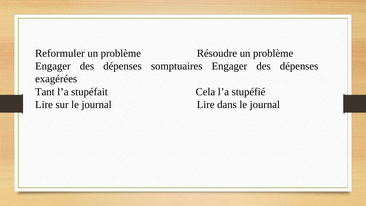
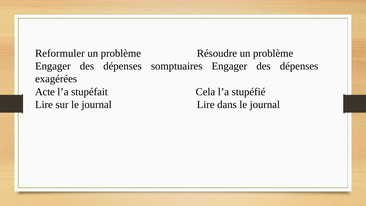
Tant: Tant -> Acte
